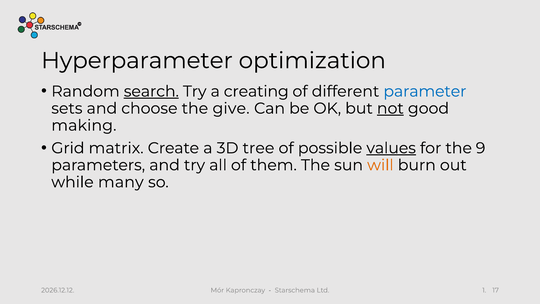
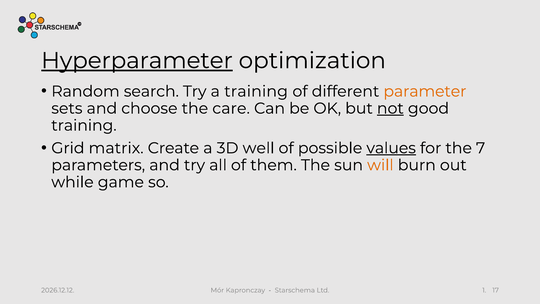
Hyperparameter underline: none -> present
search underline: present -> none
a creating: creating -> training
parameter colour: blue -> orange
give: give -> care
making at (84, 125): making -> training
tree: tree -> well
9: 9 -> 7
many: many -> game
